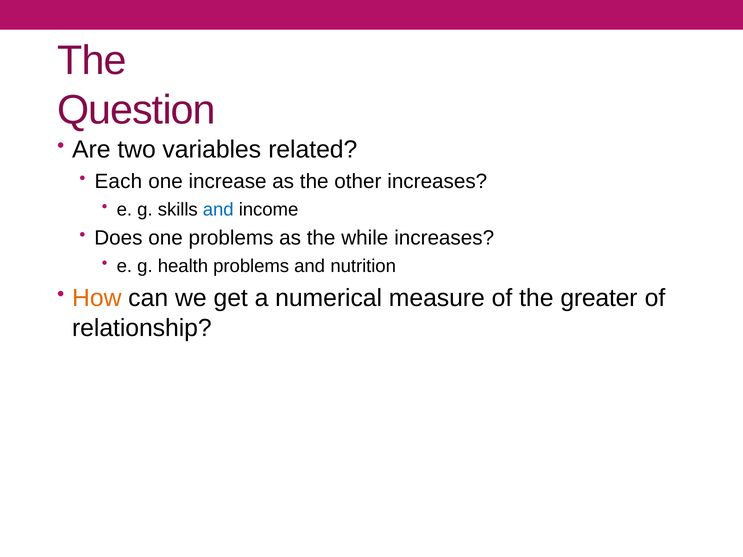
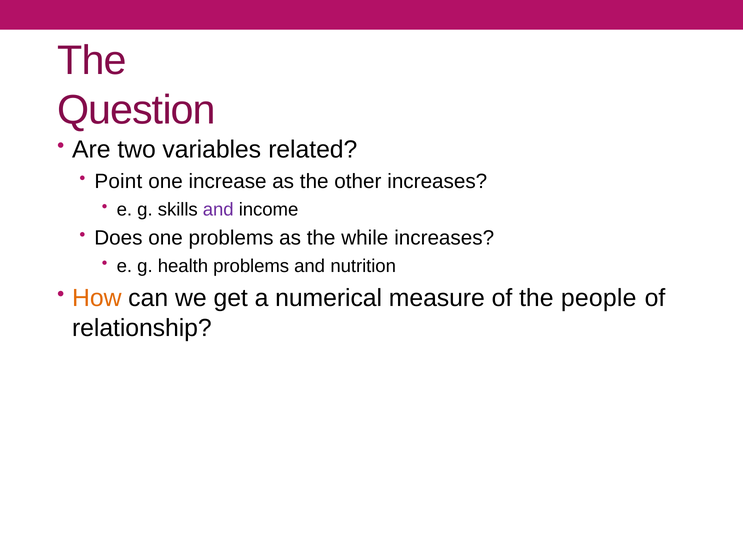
Each: Each -> Point
and at (218, 210) colour: blue -> purple
greater: greater -> people
